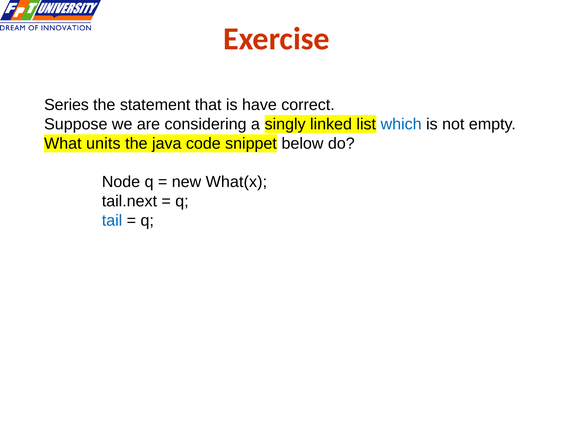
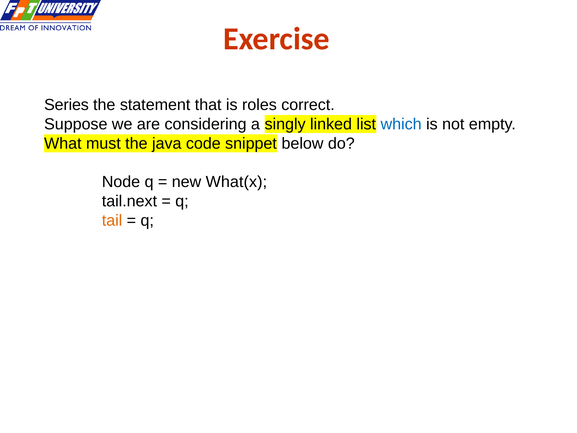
have: have -> roles
units: units -> must
tail colour: blue -> orange
